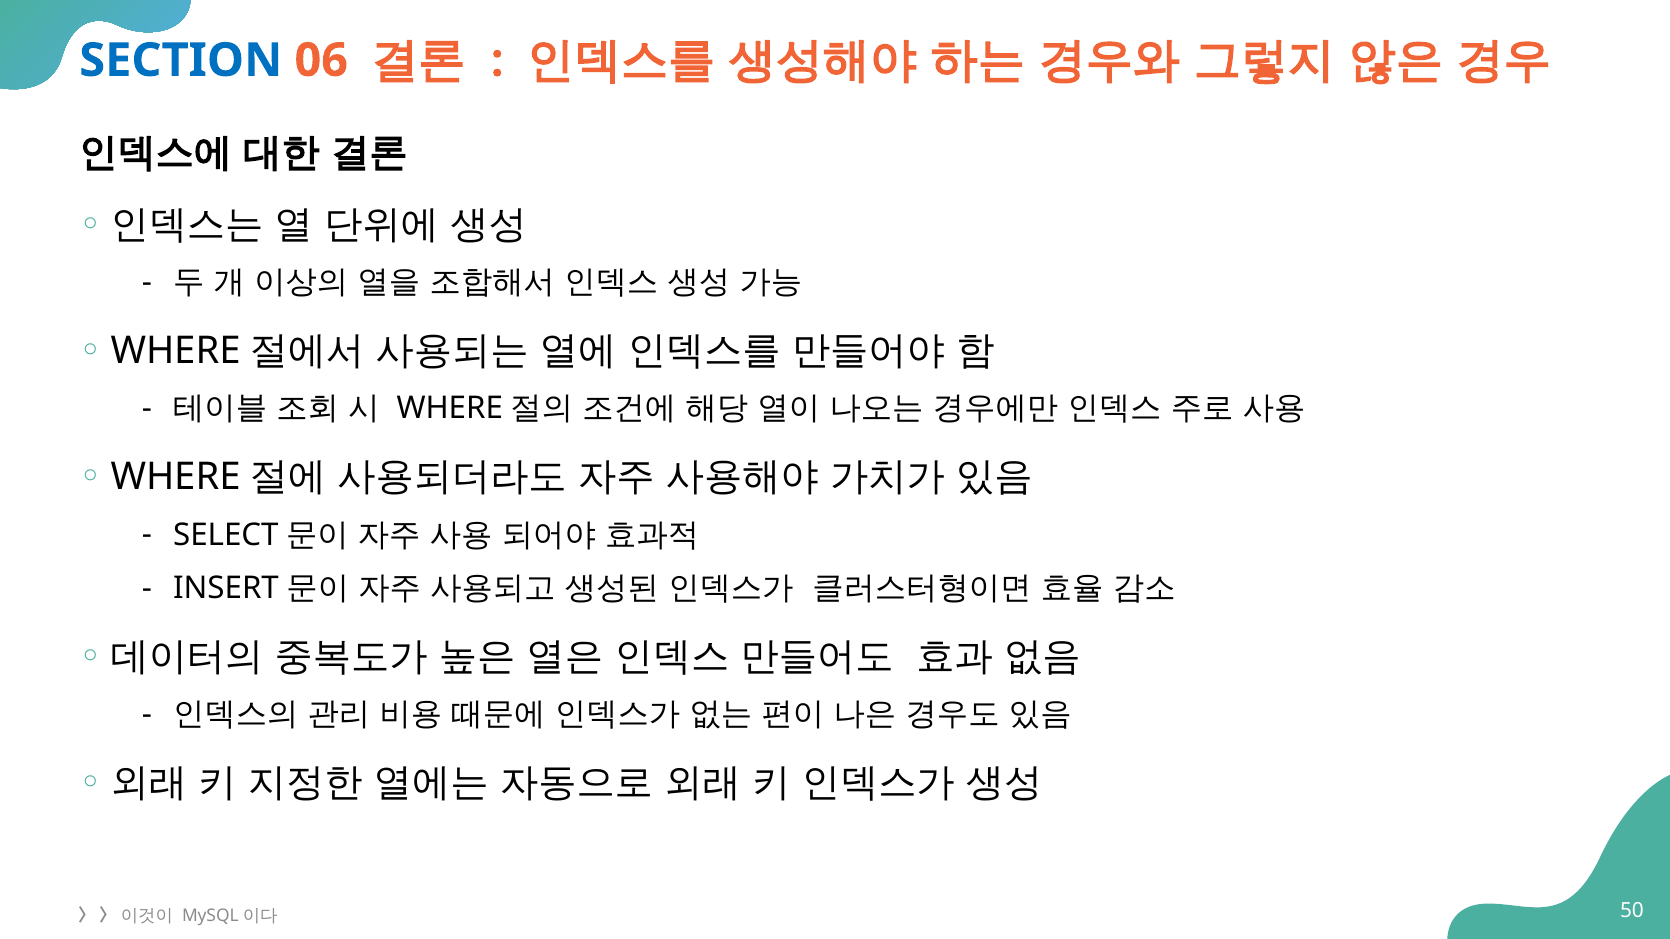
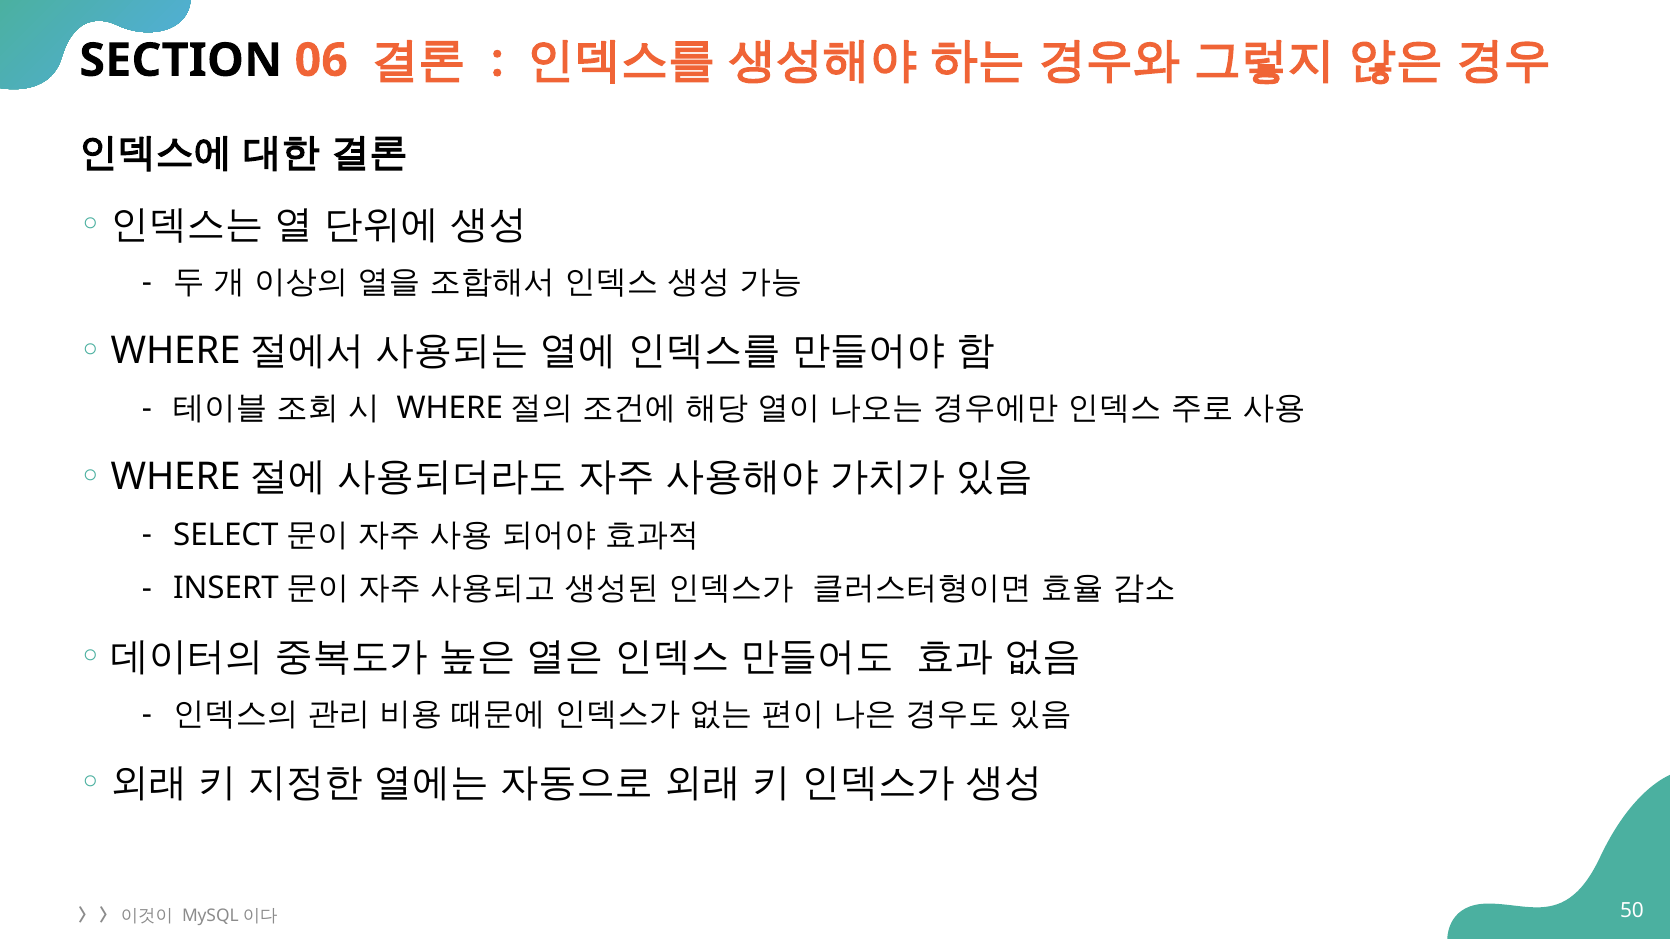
SECTION colour: blue -> black
